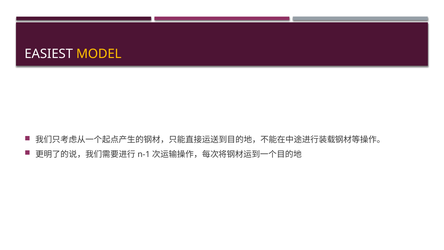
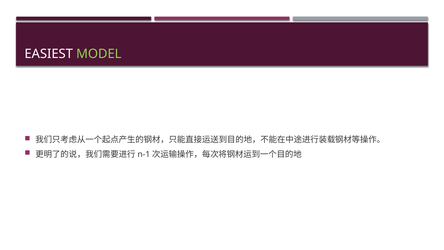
MODEL colour: yellow -> light green
